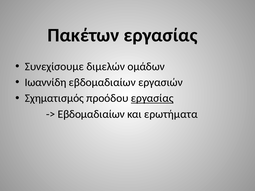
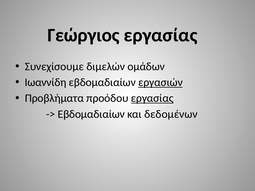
Πακέτων: Πακέτων -> Γεώργιος
εργασιών underline: none -> present
Σχηματισμός: Σχηματισμός -> Προβλήματα
ερωτήματα: ερωτήματα -> δεδομένων
